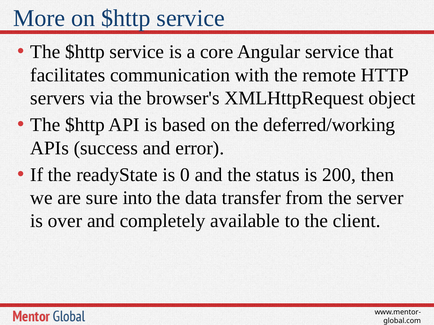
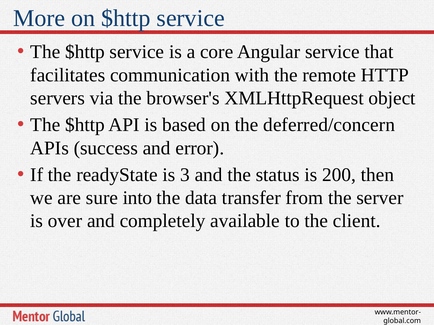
deferred/working: deferred/working -> deferred/concern
0: 0 -> 3
